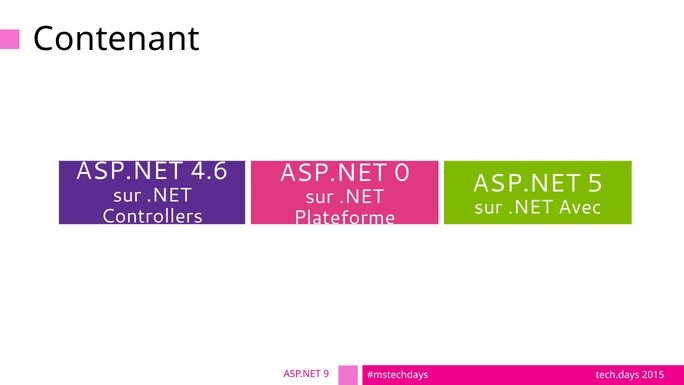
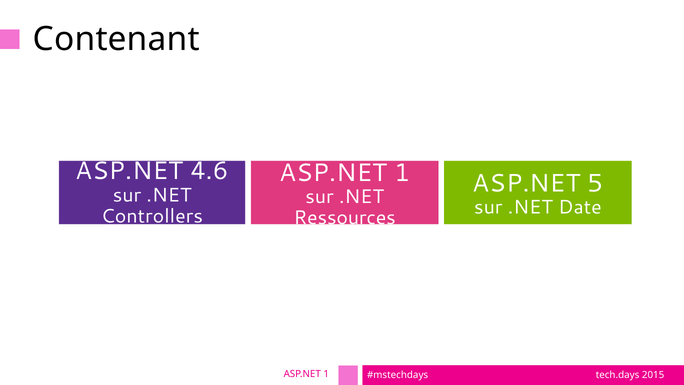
0 at (402, 173): 0 -> 1
Avec: Avec -> Date
Plateforme: Plateforme -> Ressources
9 at (326, 374): 9 -> 1
